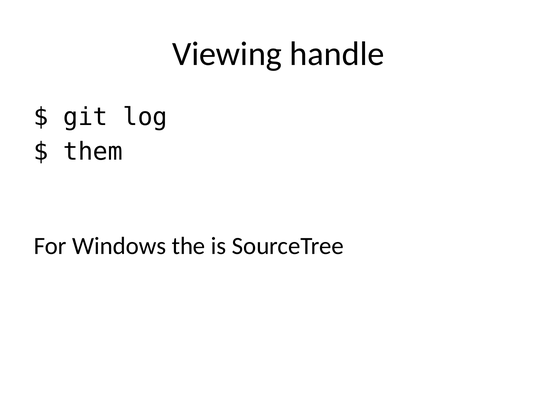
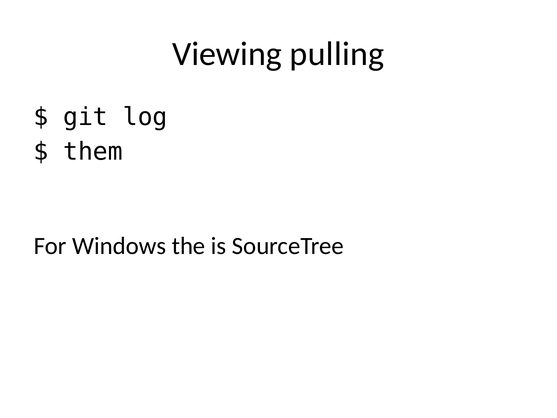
handle: handle -> pulling
